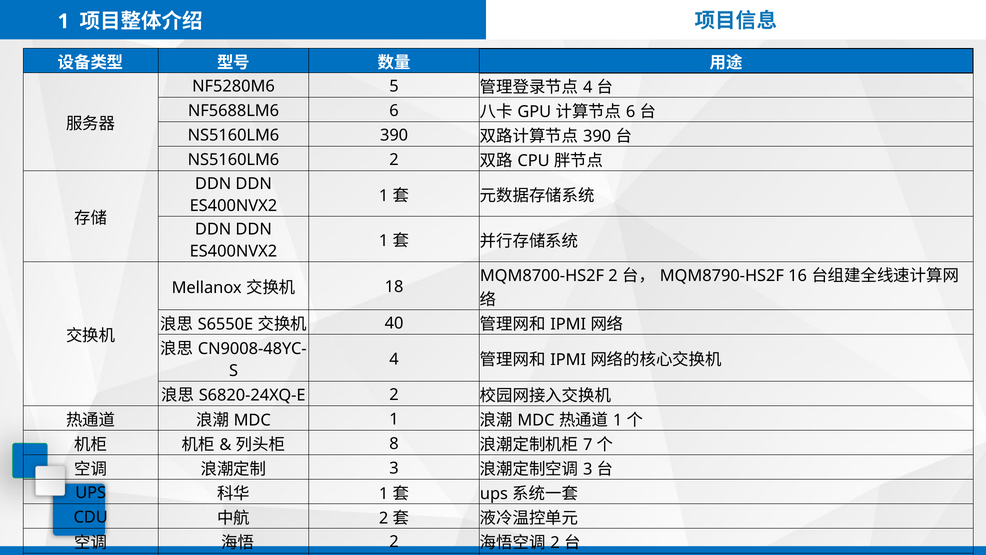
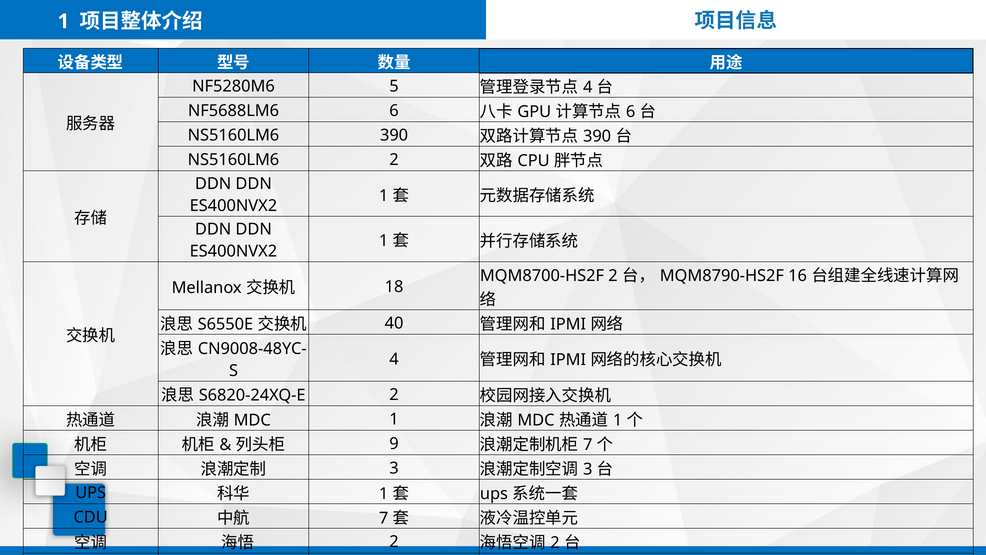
8: 8 -> 9
2 at (384, 518): 2 -> 7
